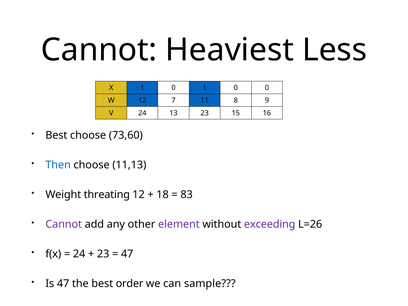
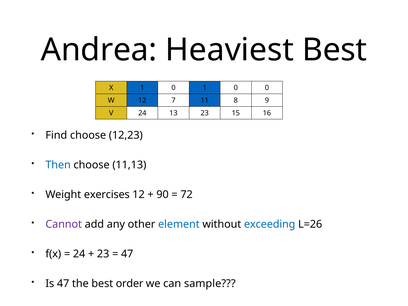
Cannot at (99, 50): Cannot -> Andrea
Heaviest Less: Less -> Best
Best at (56, 135): Best -> Find
73,60: 73,60 -> 12,23
threating: threating -> exercises
18: 18 -> 90
83: 83 -> 72
element colour: purple -> blue
exceeding colour: purple -> blue
